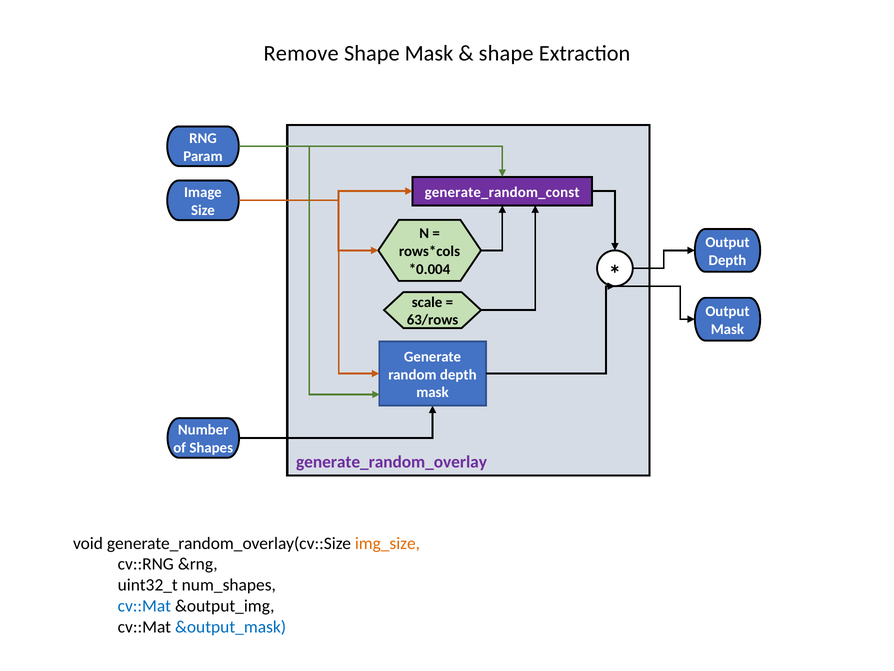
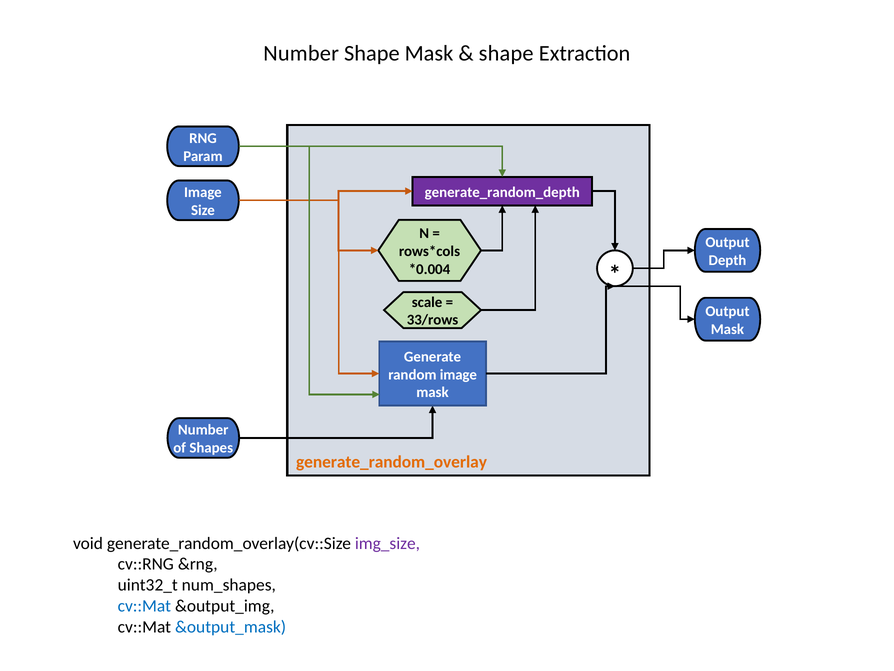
Remove at (301, 53): Remove -> Number
generate_random_const: generate_random_const -> generate_random_depth
63/rows: 63/rows -> 33/rows
random depth: depth -> image
generate_random_overlay colour: purple -> orange
img_size colour: orange -> purple
